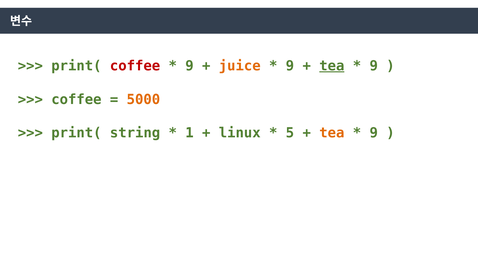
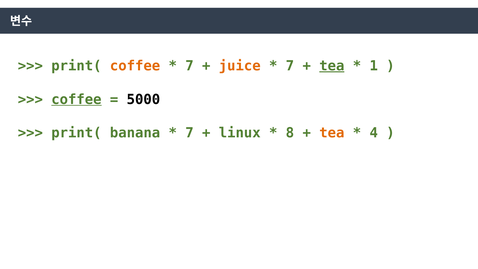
coffee at (135, 66) colour: red -> orange
9 at (189, 66): 9 -> 7
9 at (290, 66): 9 -> 7
9 at (374, 66): 9 -> 1
coffee at (76, 99) underline: none -> present
5000 colour: orange -> black
string: string -> banana
1 at (189, 133): 1 -> 7
5: 5 -> 8
9 at (374, 133): 9 -> 4
